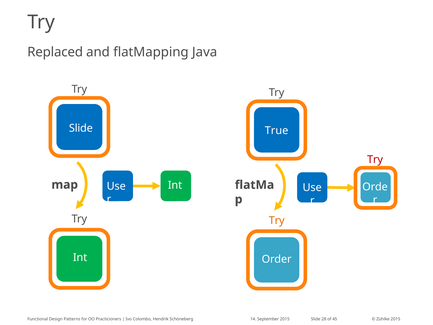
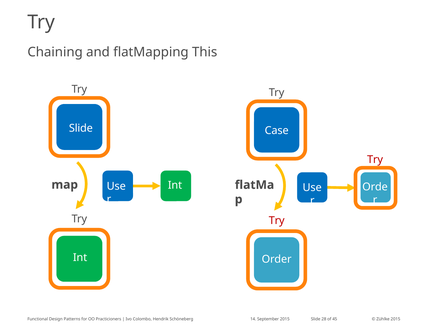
Replaced: Replaced -> Chaining
Java: Java -> This
True: True -> Case
Try at (277, 220) colour: orange -> red
